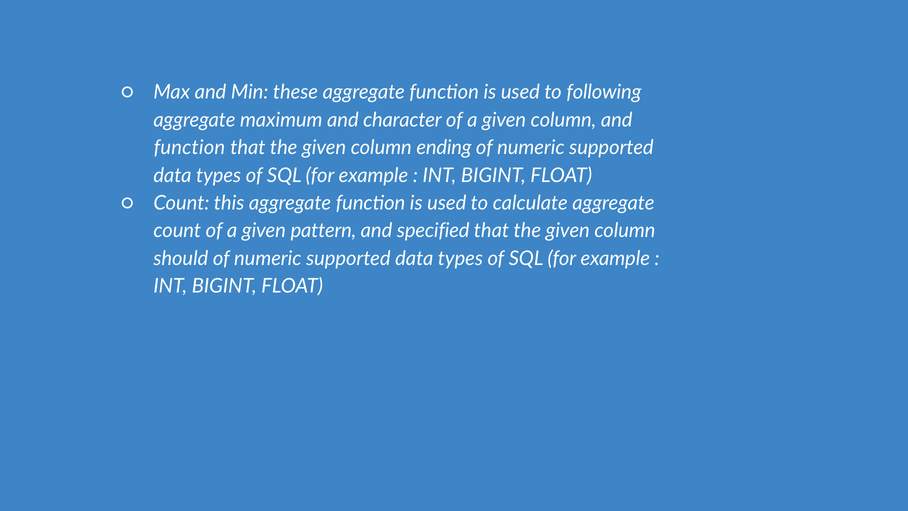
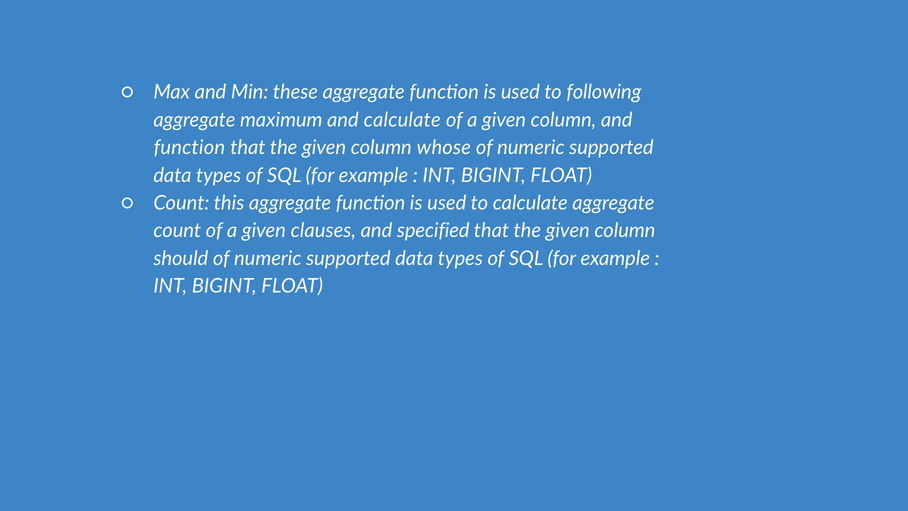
and character: character -> calculate
ending: ending -> whose
pattern: pattern -> clauses
